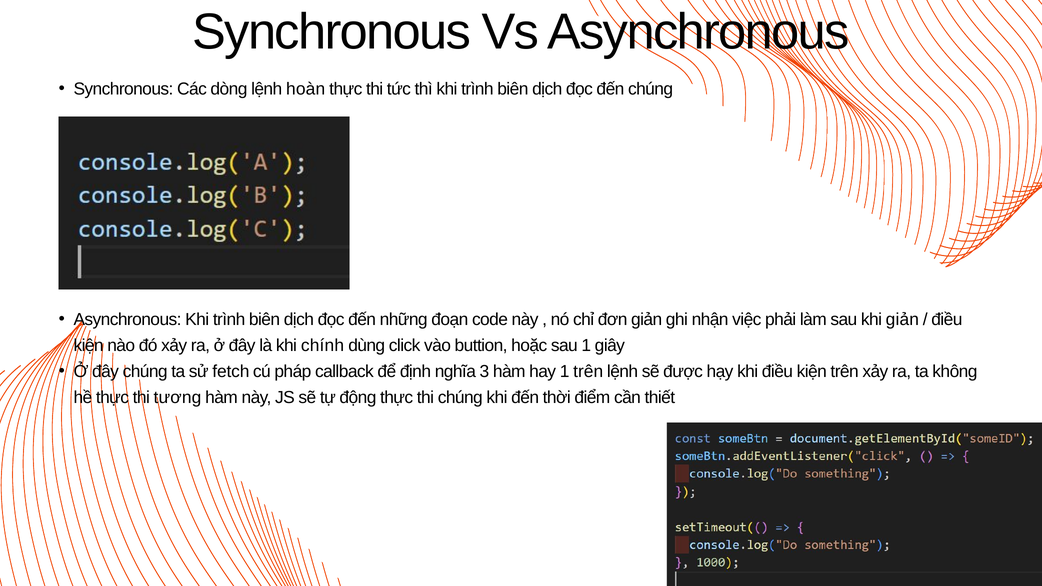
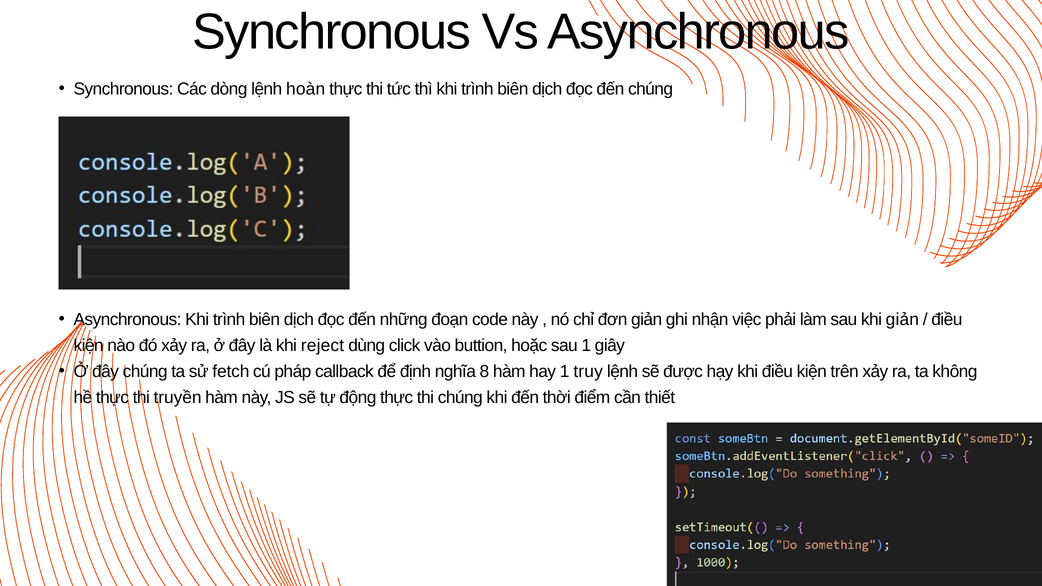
chính: chính -> reject
3: 3 -> 8
1 trên: trên -> truy
tương: tương -> truyền
